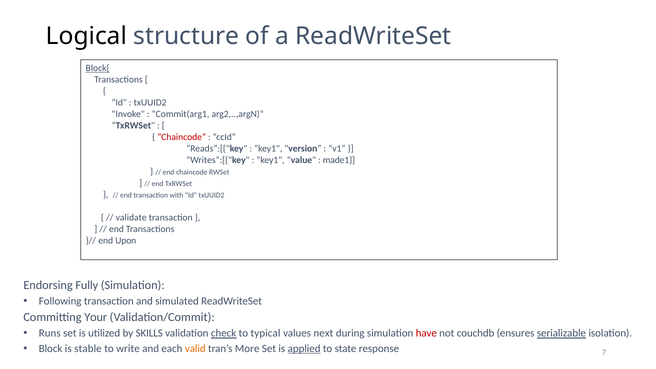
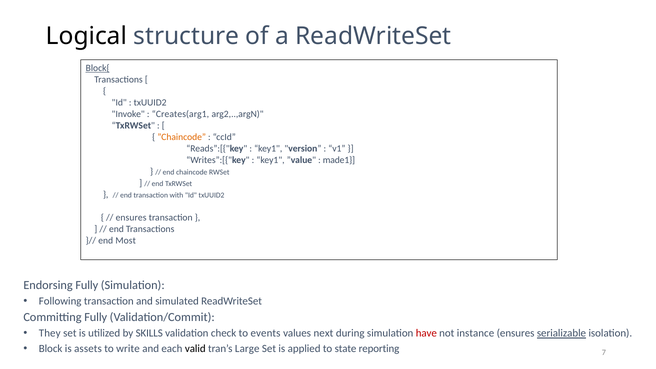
Commit(arg1: Commit(arg1 -> Creates(arg1
”Chaincode colour: red -> orange
validate at (131, 218): validate -> ensures
Upon: Upon -> Most
Committing Your: Your -> Fully
Runs: Runs -> They
check underline: present -> none
typical: typical -> events
couchdb: couchdb -> instance
stable: stable -> assets
valid colour: orange -> black
More: More -> Large
applied underline: present -> none
response: response -> reporting
